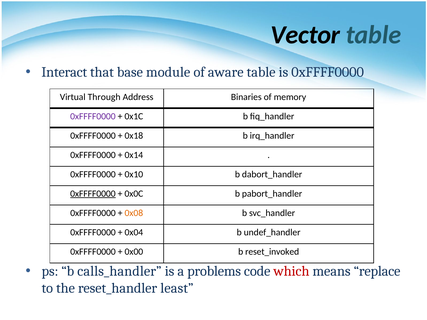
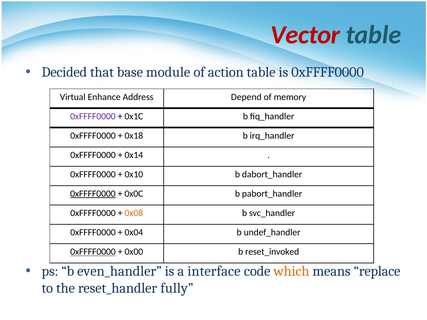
Vector colour: black -> red
Interact: Interact -> Decided
aware: aware -> action
Through: Through -> Enhance
Binaries: Binaries -> Depend
0xFFFF0000 at (93, 252) underline: none -> present
calls_handler: calls_handler -> even_handler
problems: problems -> interface
which colour: red -> orange
least: least -> fully
